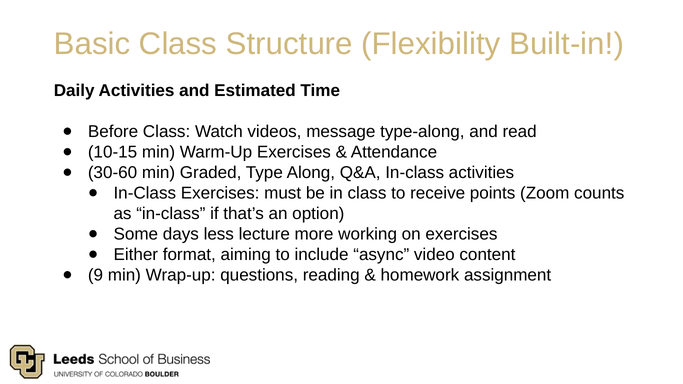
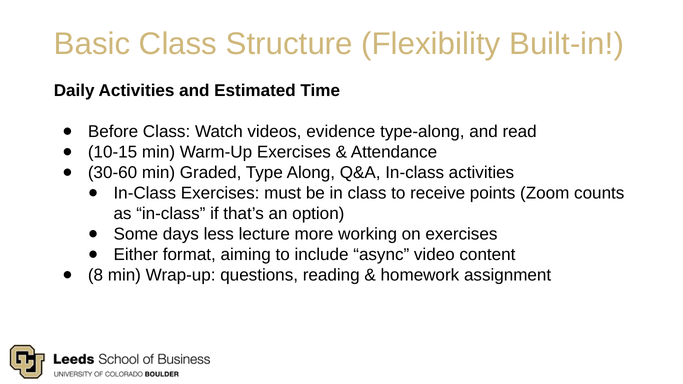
message: message -> evidence
9: 9 -> 8
